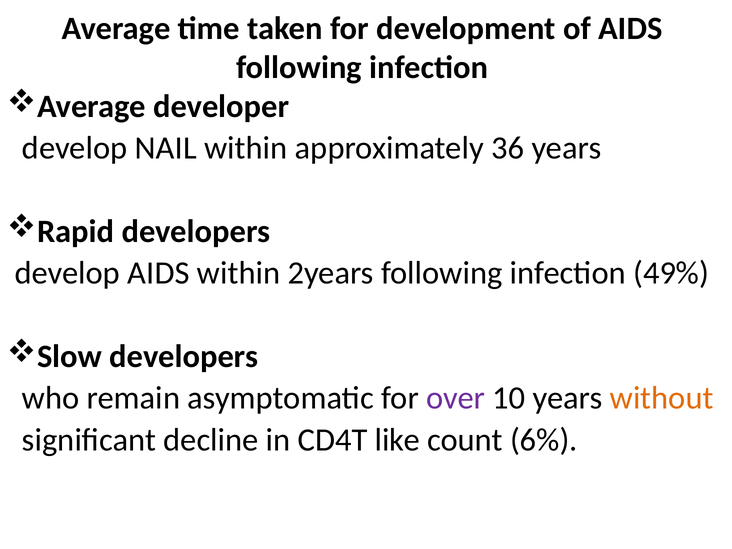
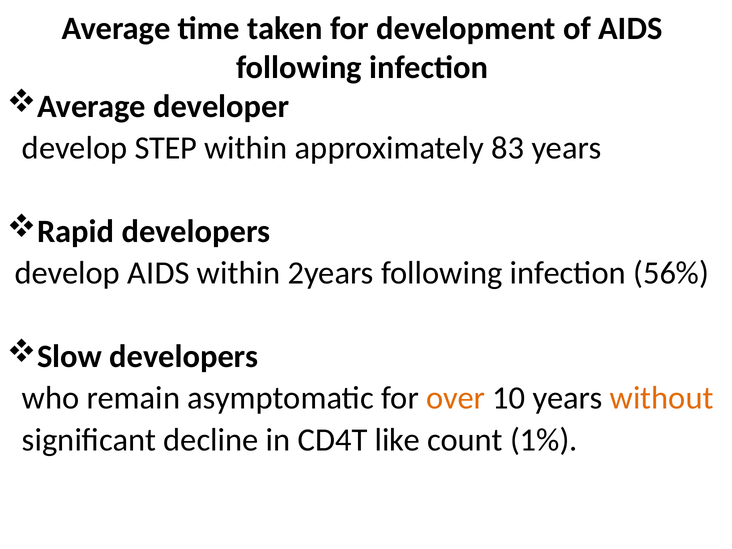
NAIL: NAIL -> STEP
36: 36 -> 83
49%: 49% -> 56%
over colour: purple -> orange
6%: 6% -> 1%
